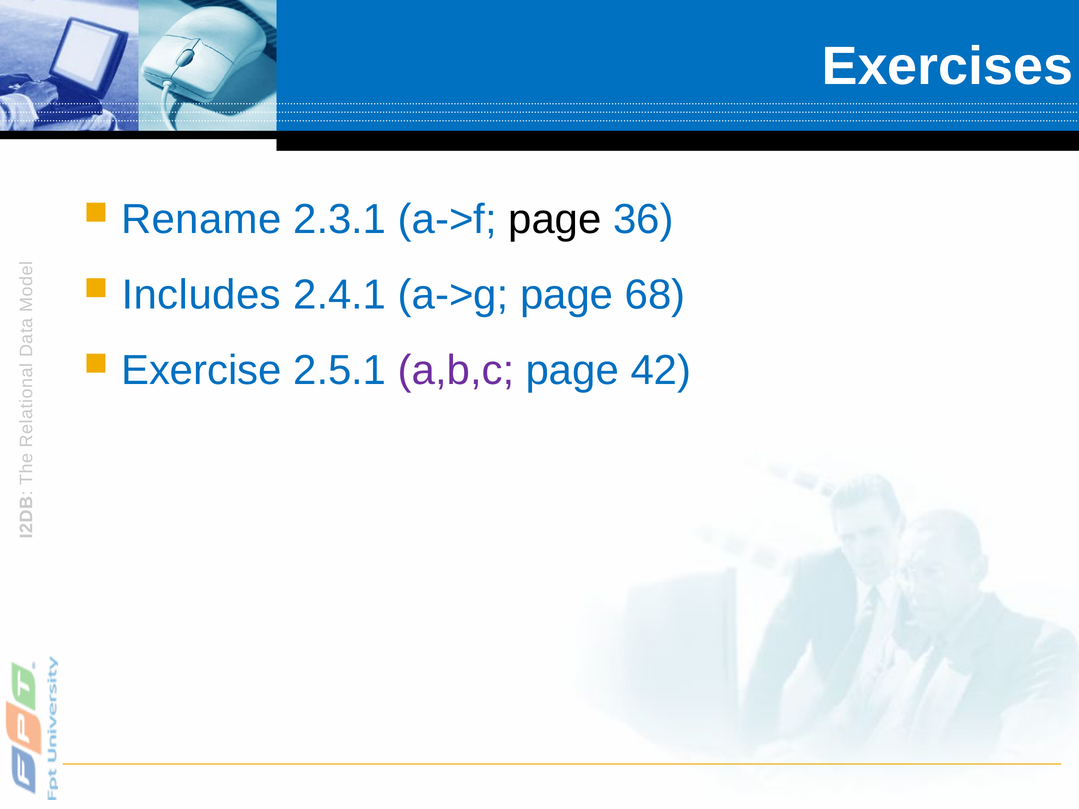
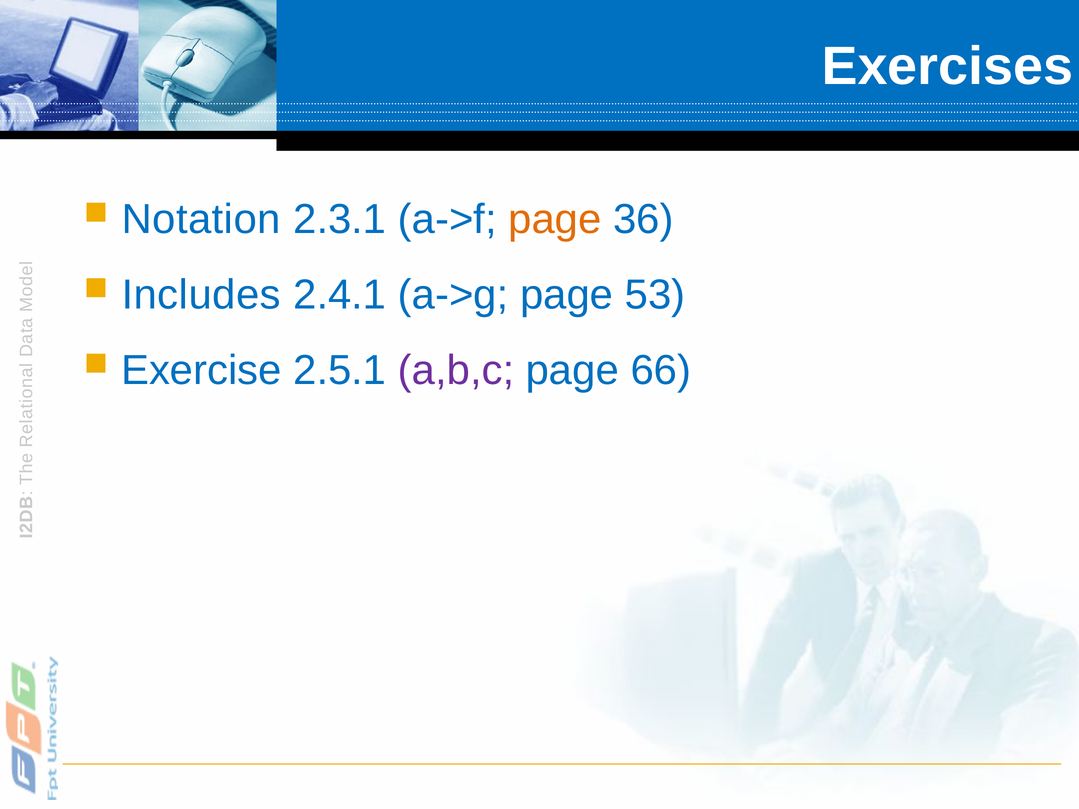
Rename: Rename -> Notation
page at (555, 220) colour: black -> orange
68: 68 -> 53
42: 42 -> 66
